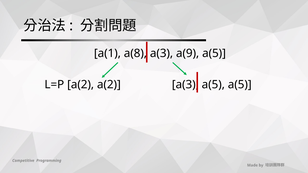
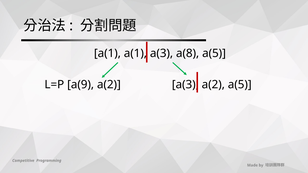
a(1 a(8: a(8 -> a(1
a(9: a(9 -> a(8
L=P a(2: a(2 -> a(9
a(5 at (213, 85): a(5 -> a(2
